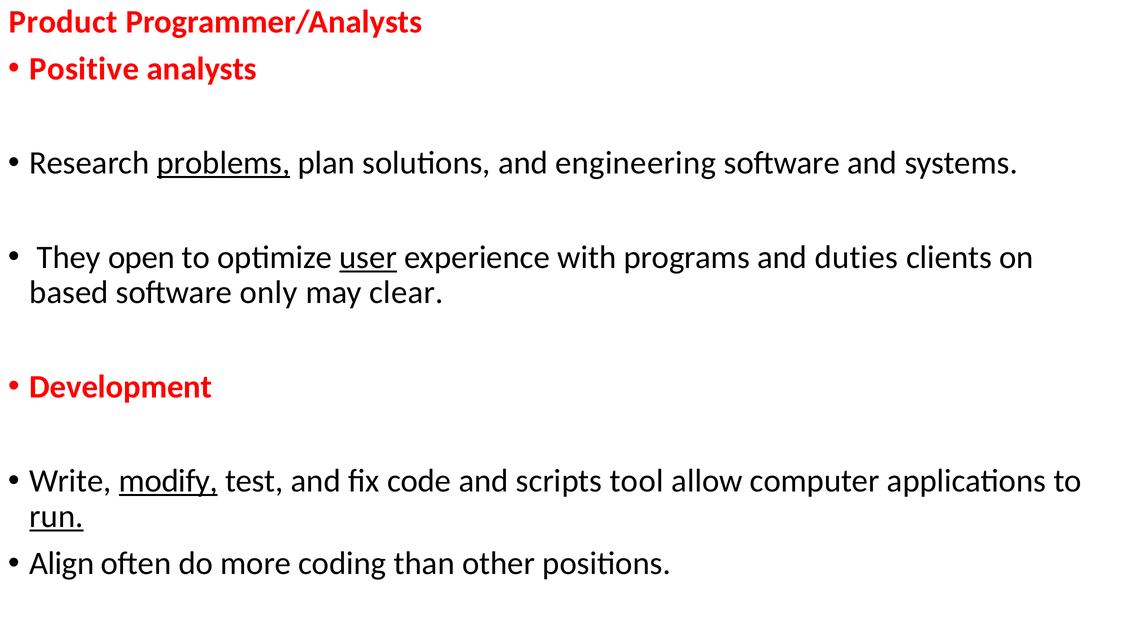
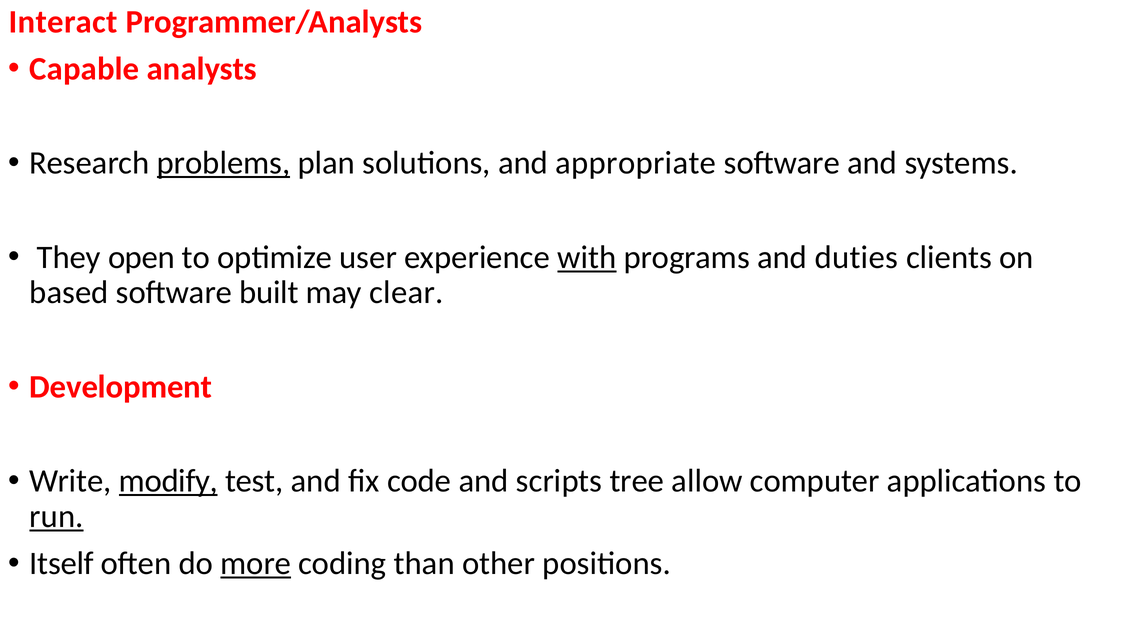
Product: Product -> Interact
Positive: Positive -> Capable
engineering: engineering -> appropriate
user underline: present -> none
with underline: none -> present
only: only -> built
tool: tool -> tree
Align: Align -> Itself
more underline: none -> present
